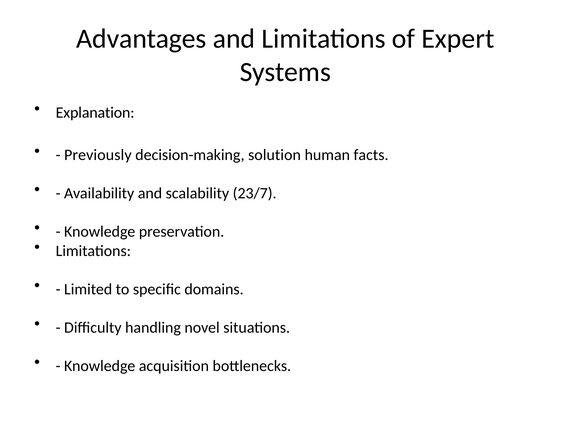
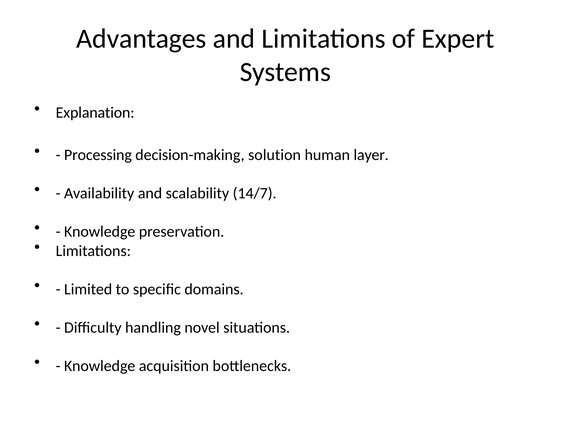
Previously: Previously -> Processing
facts: facts -> layer
23/7: 23/7 -> 14/7
